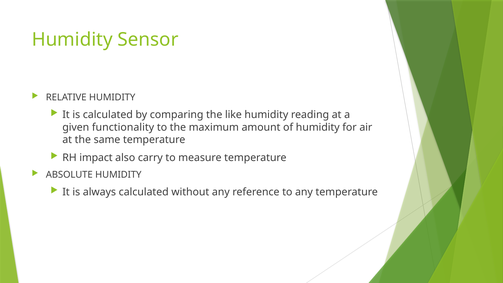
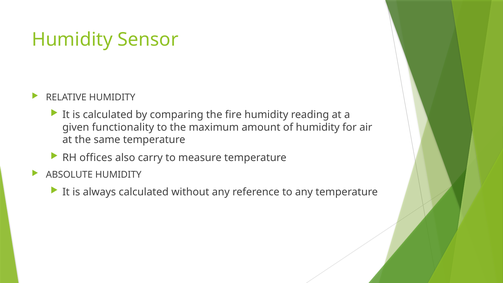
like: like -> fire
impact: impact -> offices
